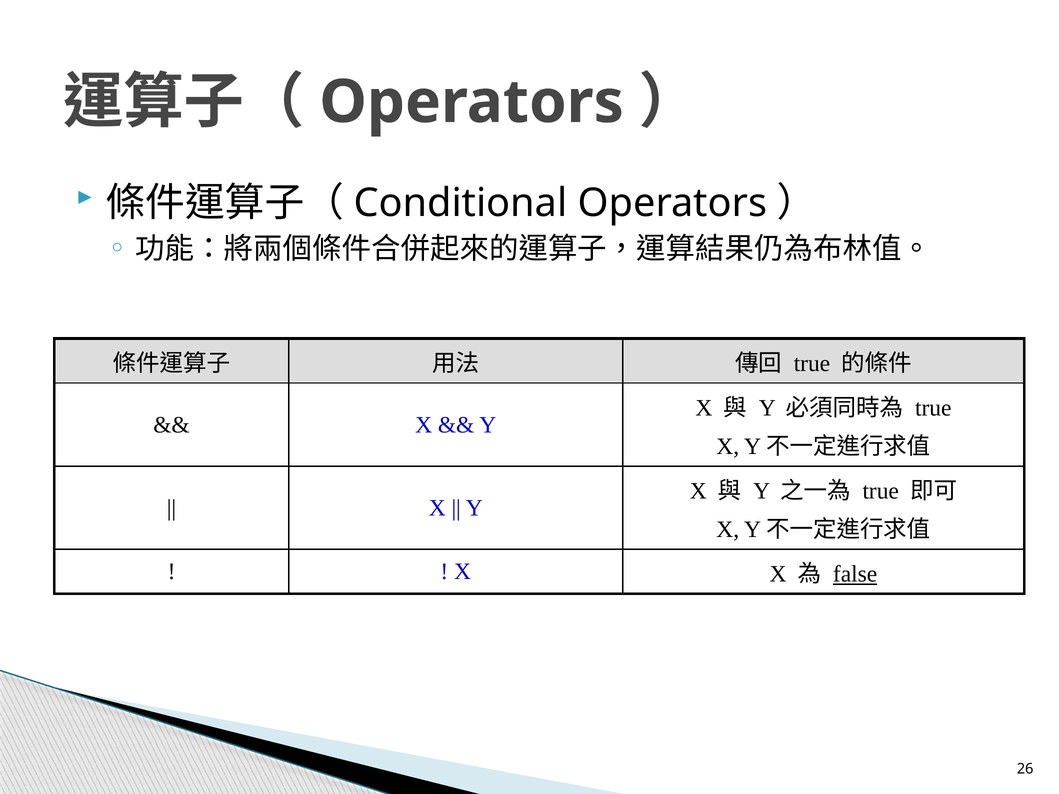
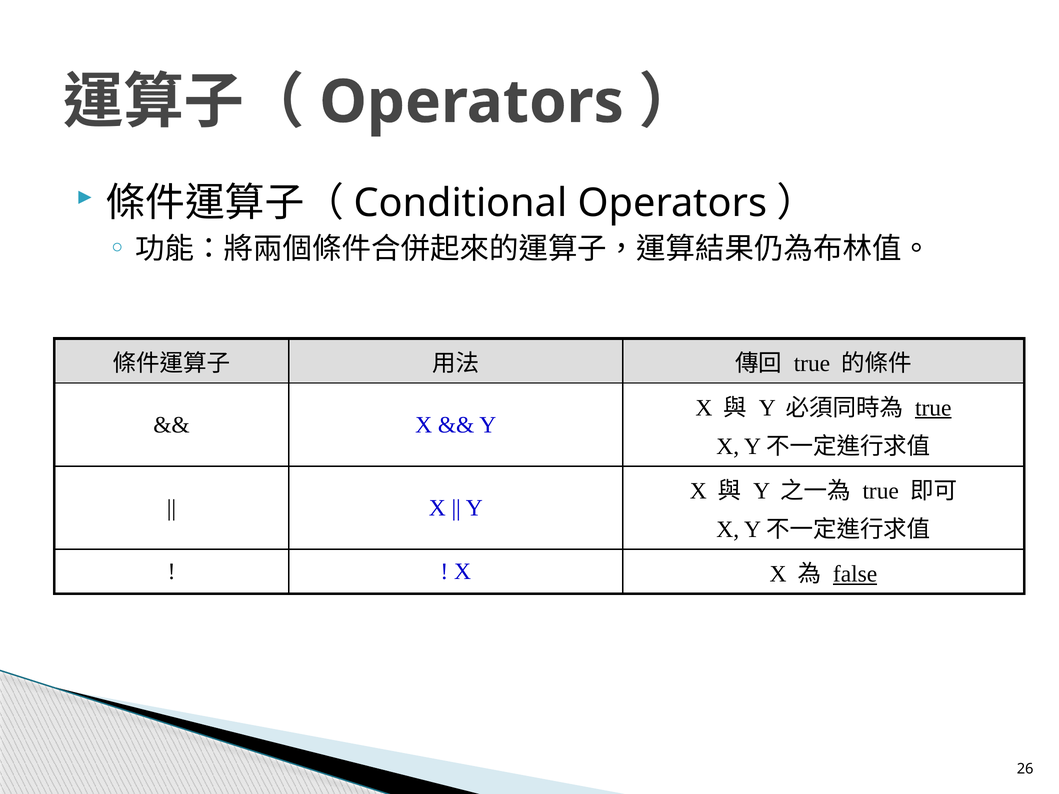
true at (933, 408) underline: none -> present
